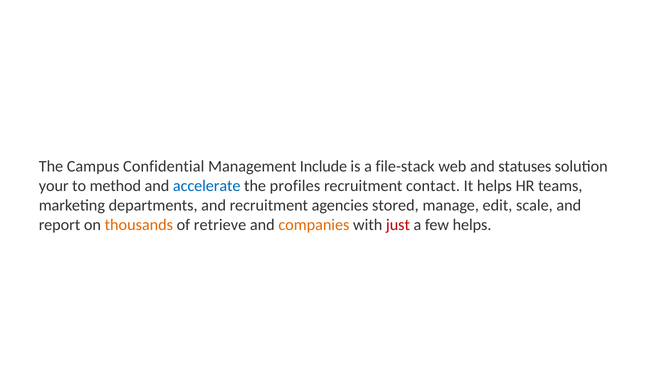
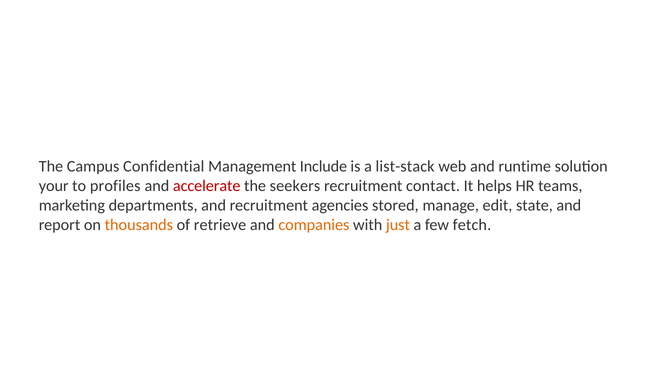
file-stack: file-stack -> list-stack
statuses: statuses -> runtime
method: method -> profiles
accelerate colour: blue -> red
profiles: profiles -> seekers
scale: scale -> state
just colour: red -> orange
few helps: helps -> fetch
